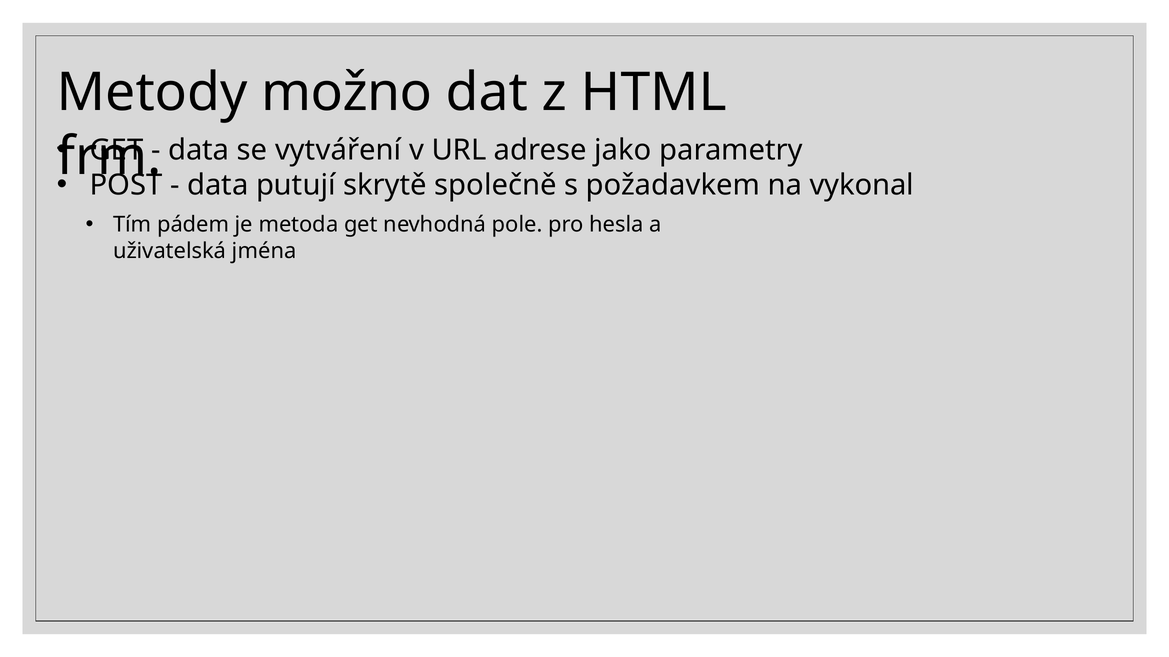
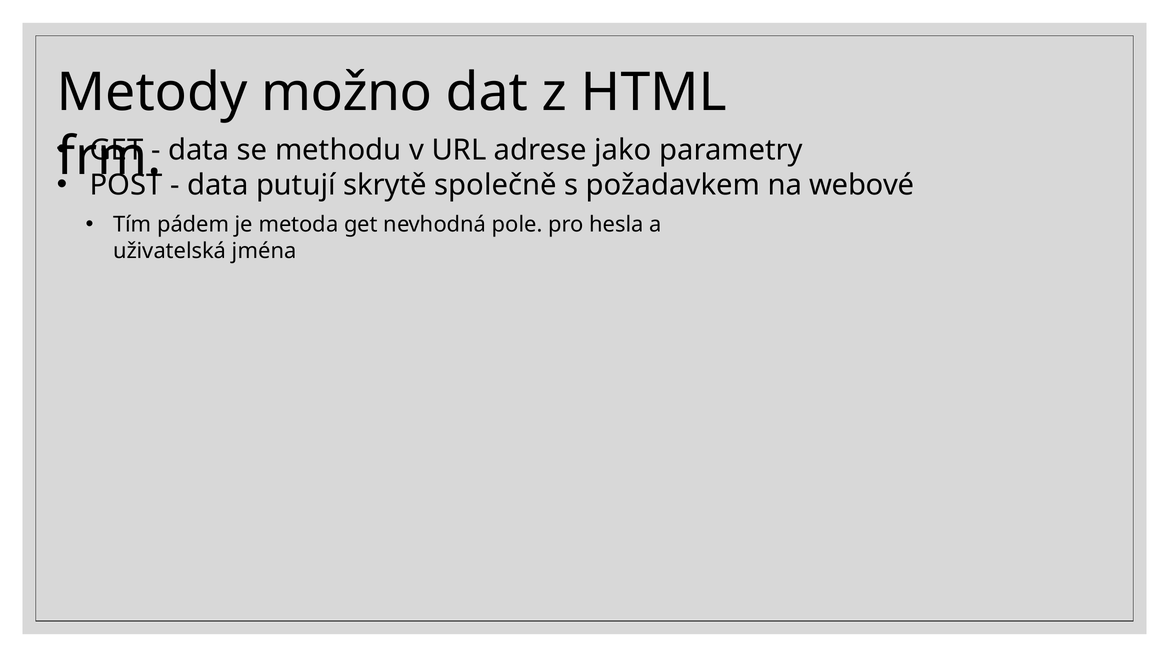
vytváření: vytváření -> methodu
vykonal: vykonal -> webové
